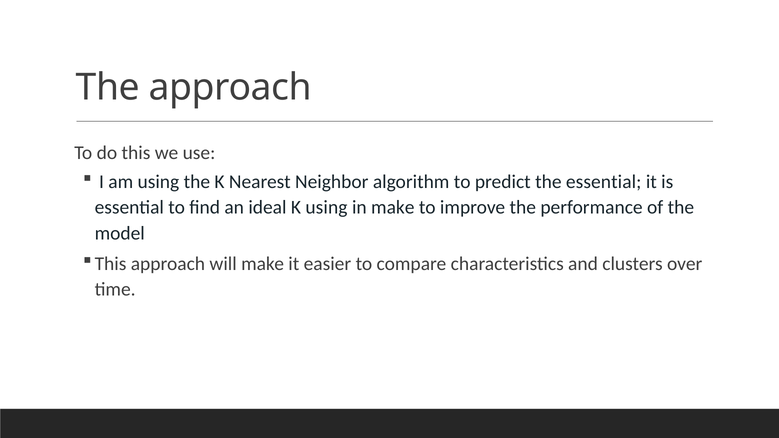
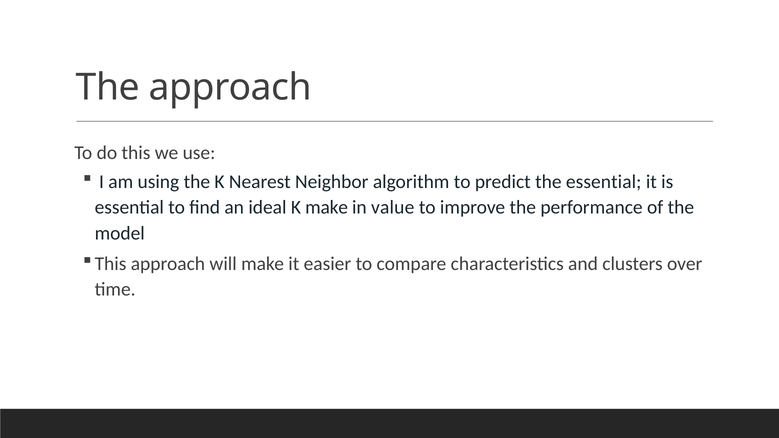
K using: using -> make
in make: make -> value
